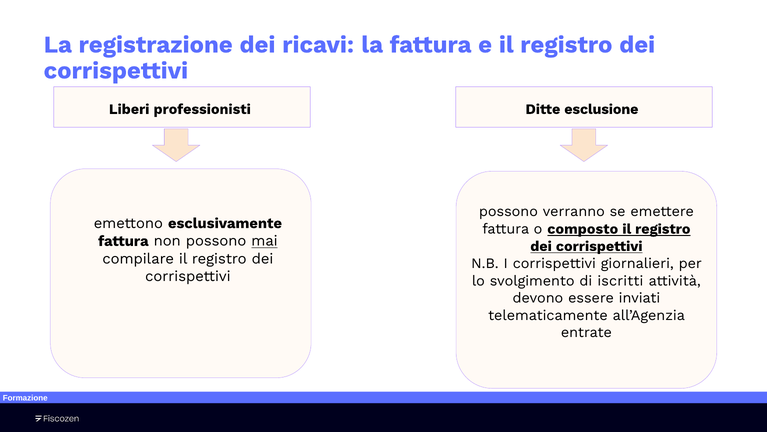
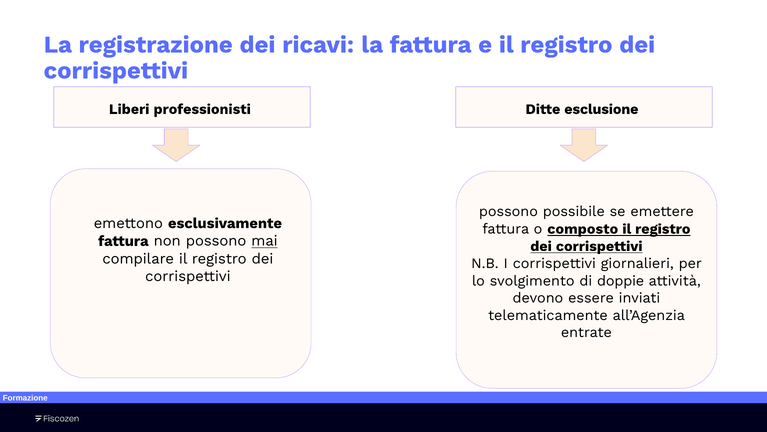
verranno: verranno -> possibile
iscritti: iscritti -> doppie
